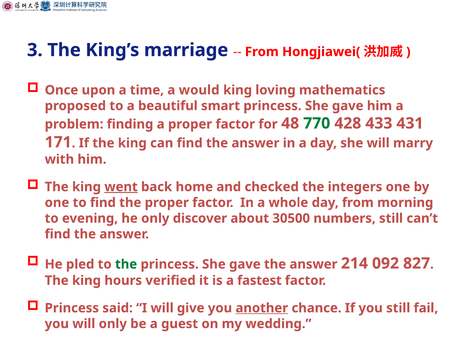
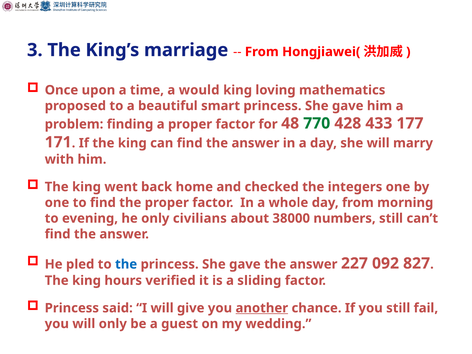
431: 431 -> 177
went underline: present -> none
discover: discover -> civilians
30500: 30500 -> 38000
the at (126, 264) colour: green -> blue
214: 214 -> 227
fastest: fastest -> sliding
